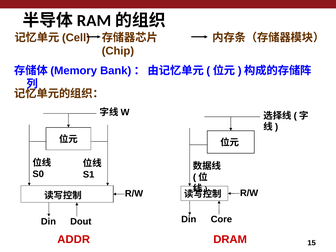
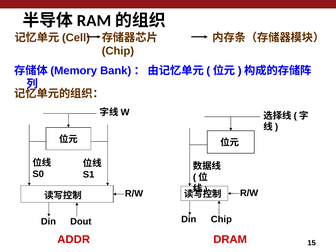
Din Core: Core -> Chip
